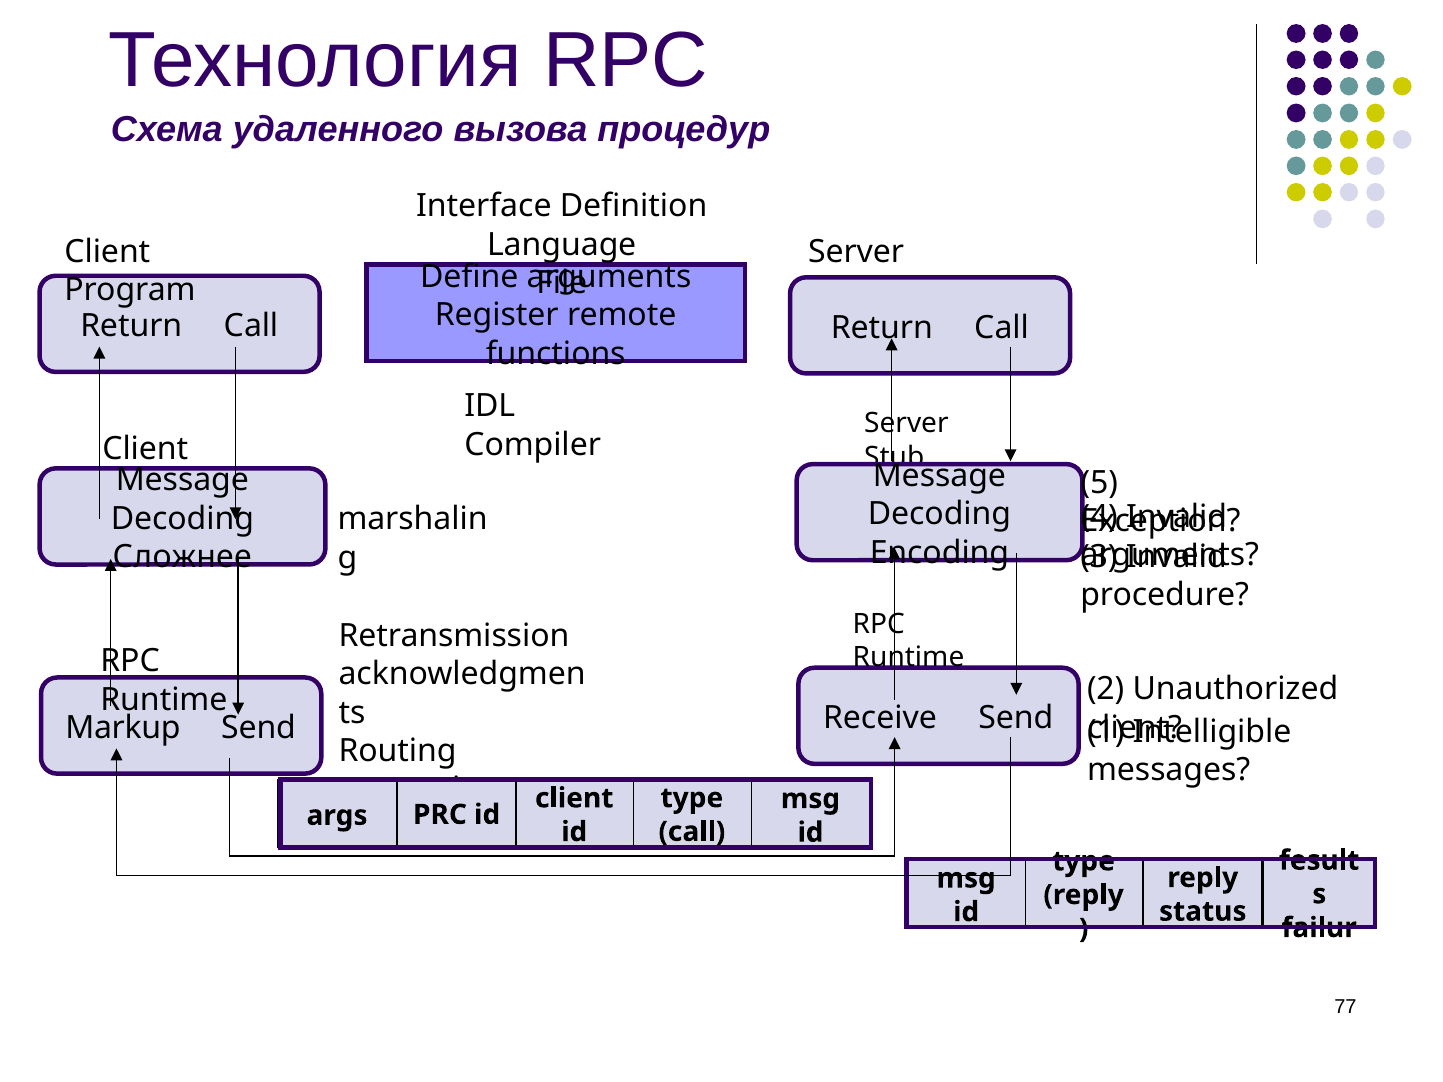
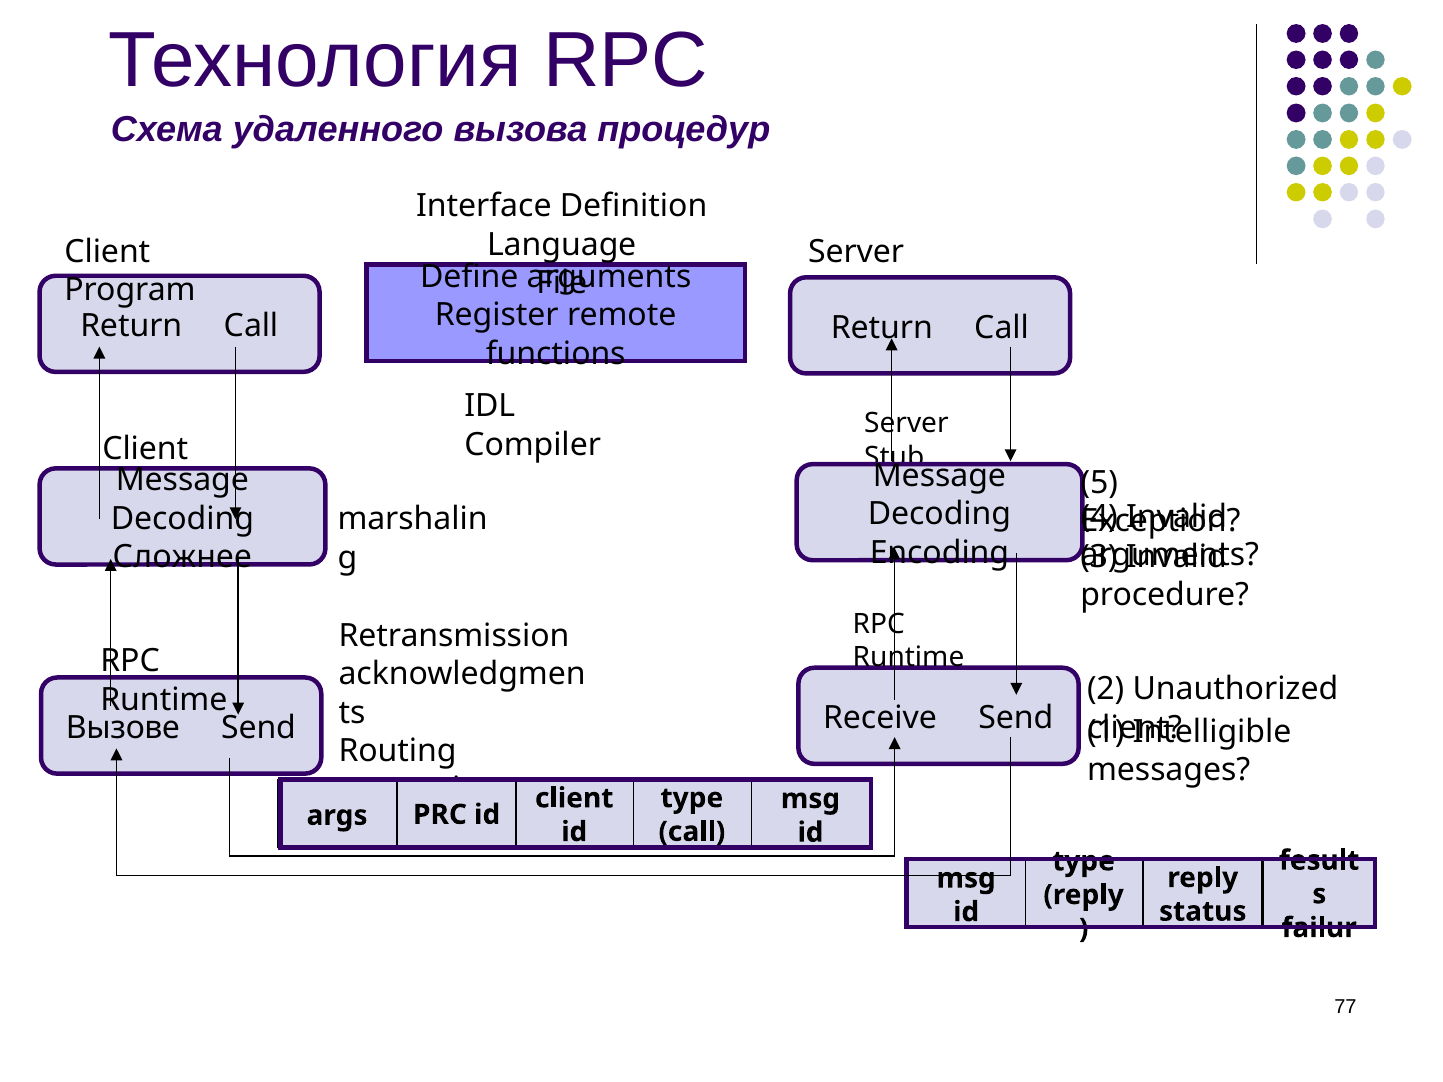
Markup: Markup -> Вызове
